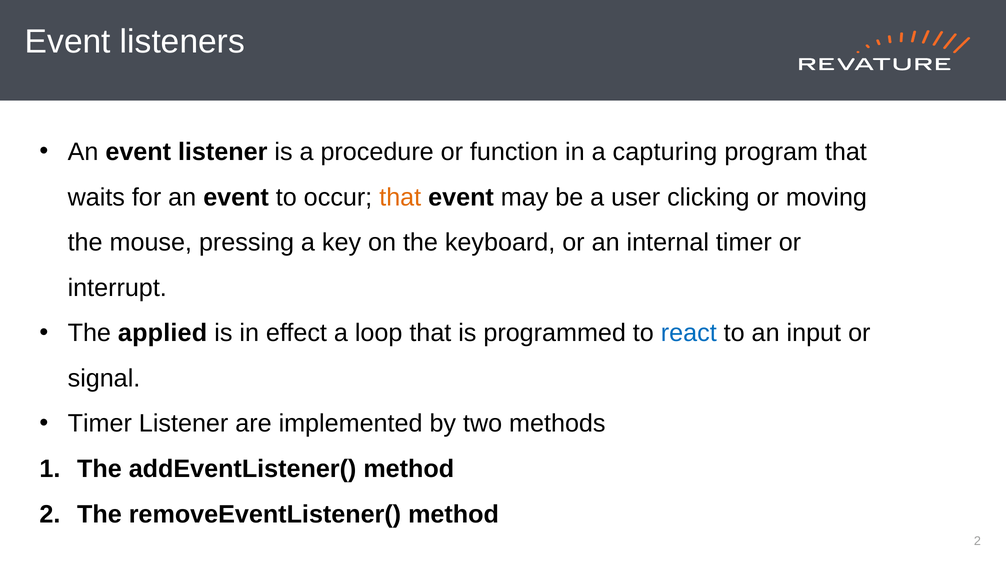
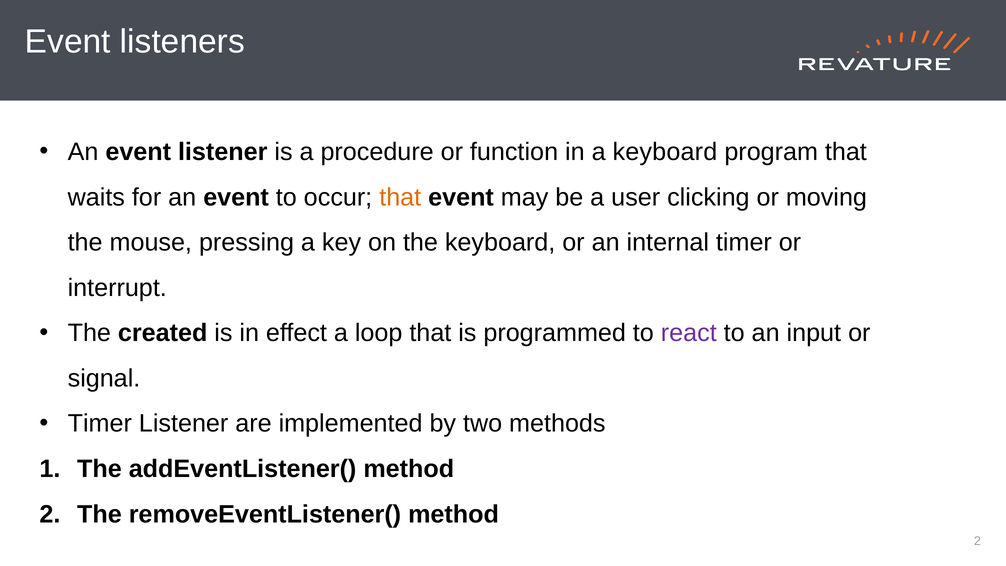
a capturing: capturing -> keyboard
applied: applied -> created
react colour: blue -> purple
